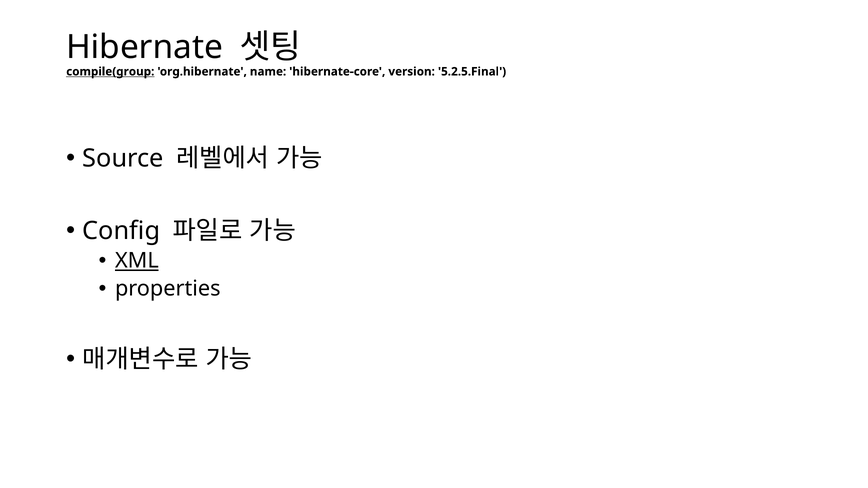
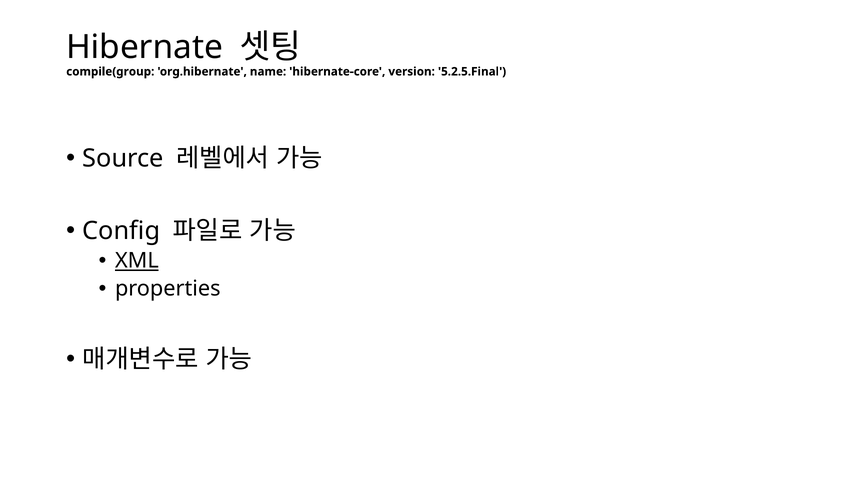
compile(group underline: present -> none
